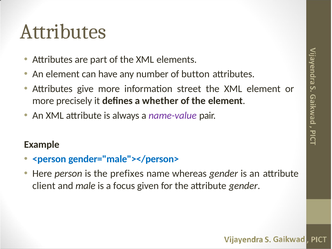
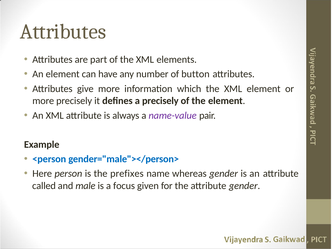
street: street -> which
a whether: whether -> precisely
client: client -> called
